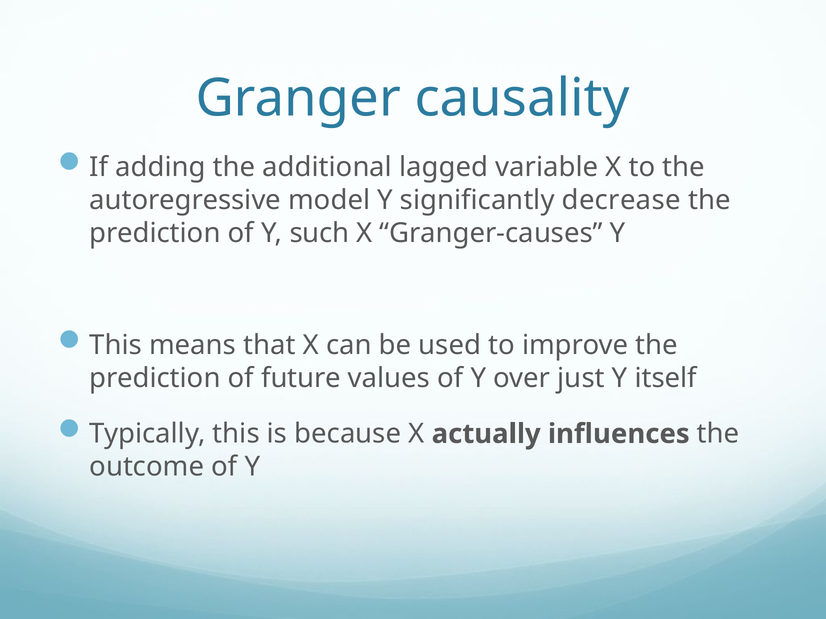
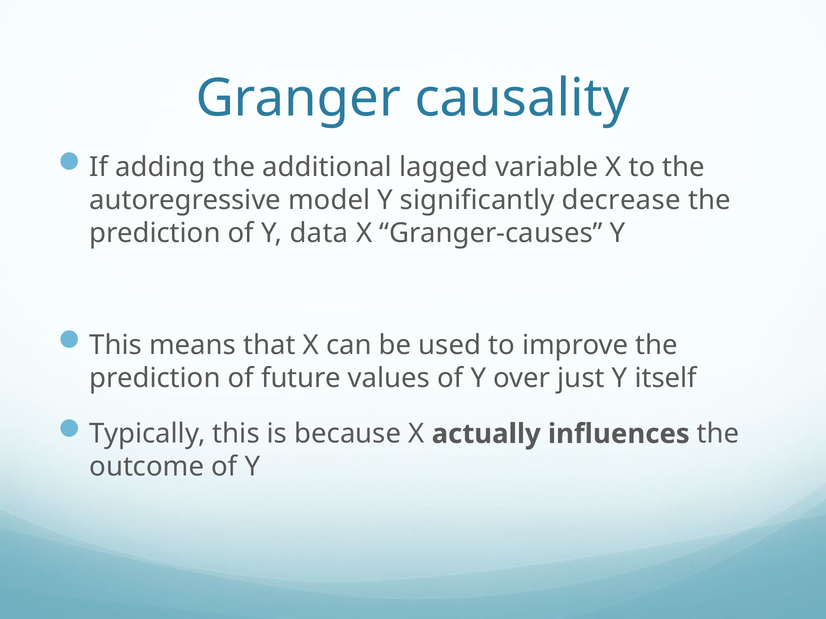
such: such -> data
